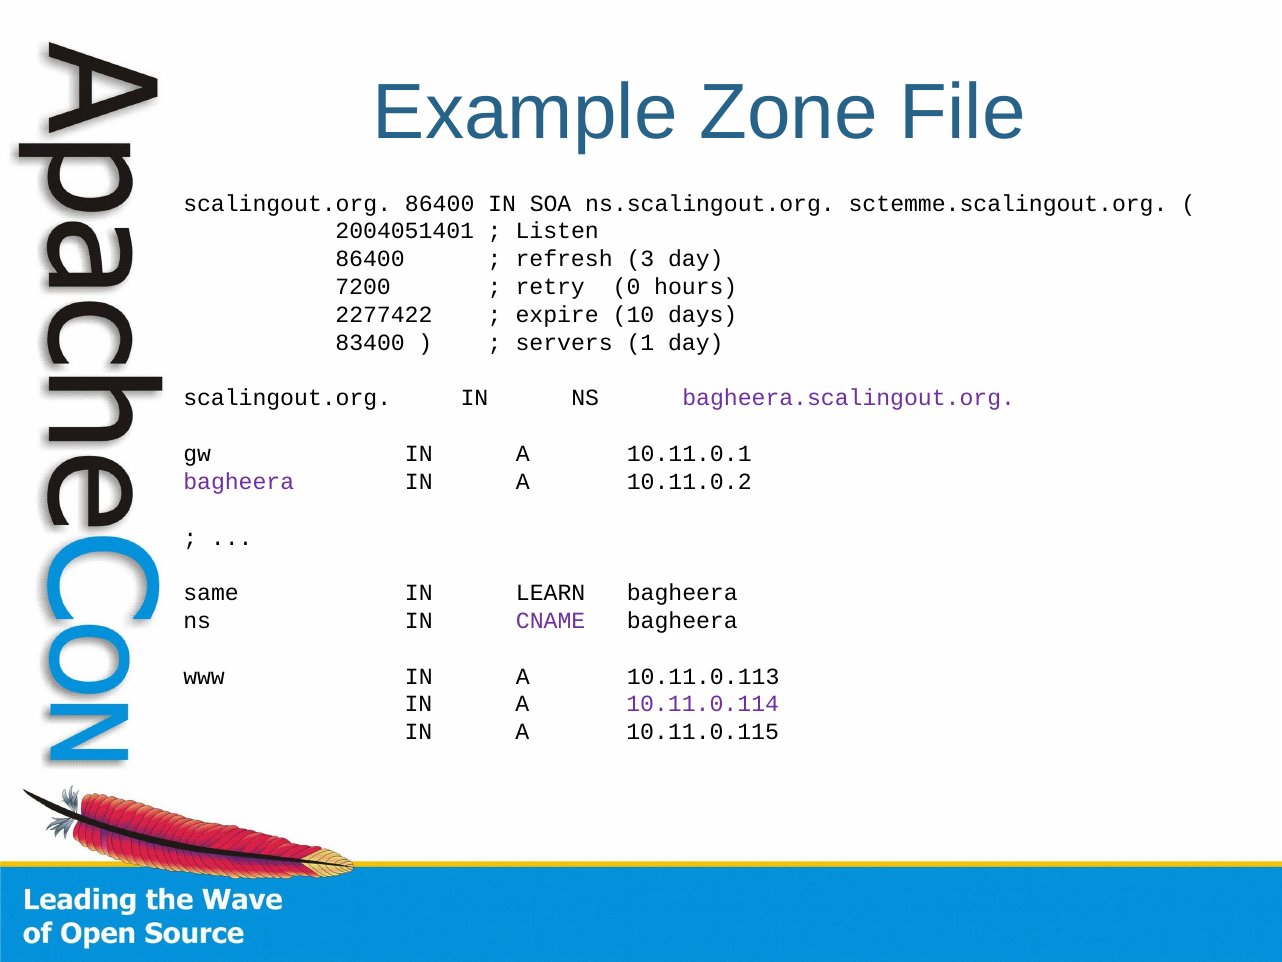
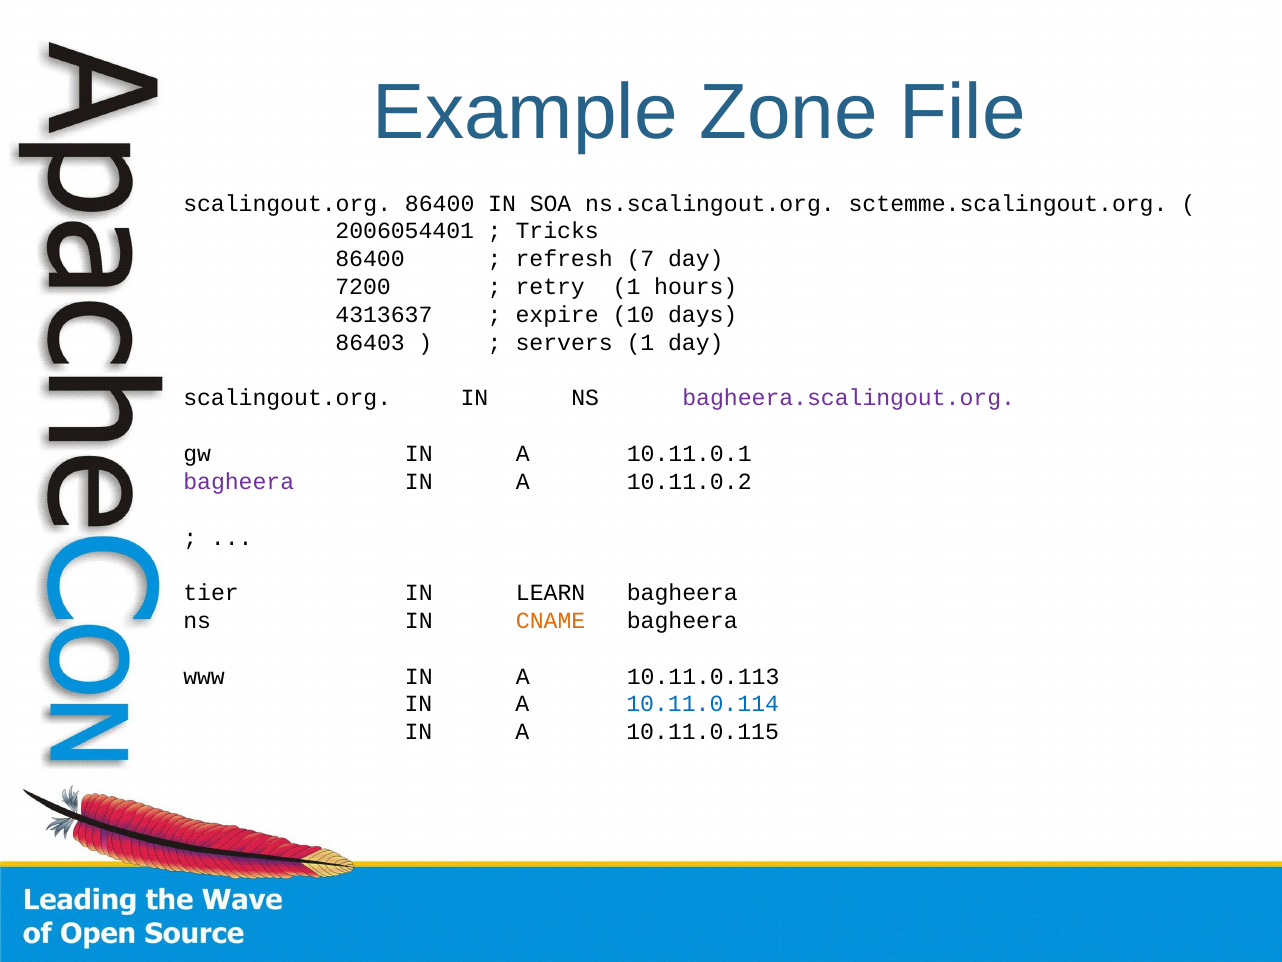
2004051401: 2004051401 -> 2006054401
Listen: Listen -> Tricks
3: 3 -> 7
retry 0: 0 -> 1
2277422: 2277422 -> 4313637
83400: 83400 -> 86403
same: same -> tier
CNAME colour: purple -> orange
10.11.0.114 colour: purple -> blue
